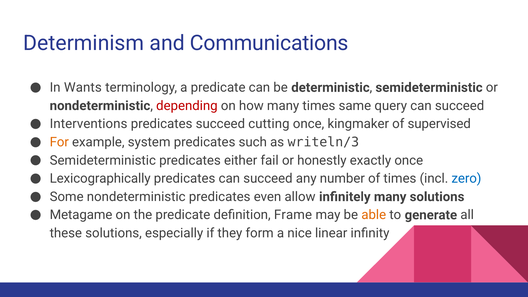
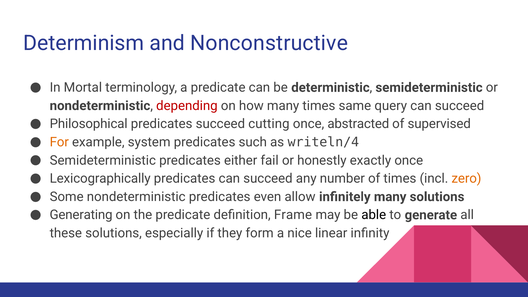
Communications: Communications -> Nonconstructive
Wants: Wants -> Mortal
Interventions: Interventions -> Philosophical
kingmaker: kingmaker -> abstracted
writeln/3: writeln/3 -> writeln/4
zero colour: blue -> orange
Metagame: Metagame -> Generating
able colour: orange -> black
